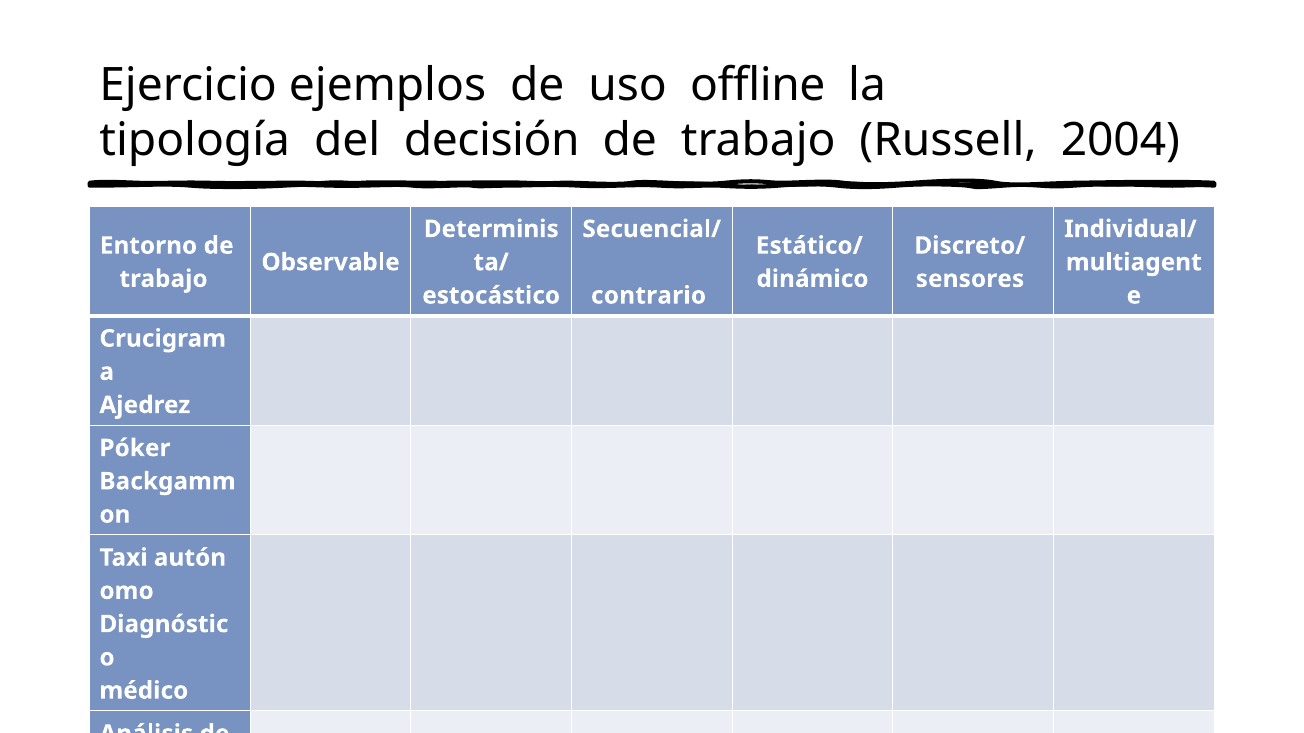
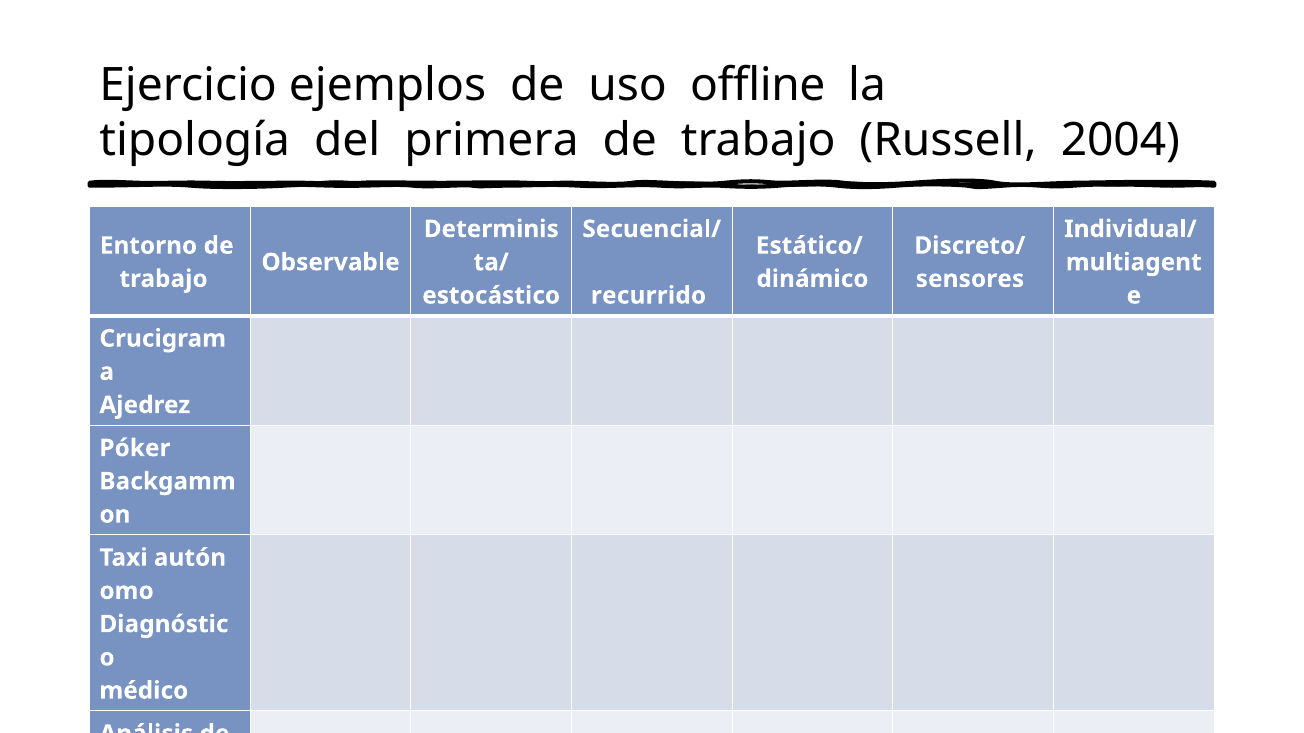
decisión: decisión -> primera
contrario: contrario -> recurrido
